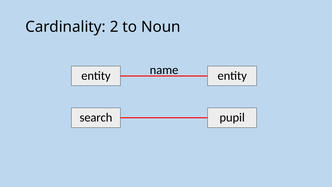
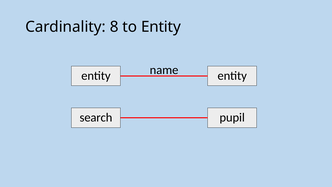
2: 2 -> 8
to Noun: Noun -> Entity
